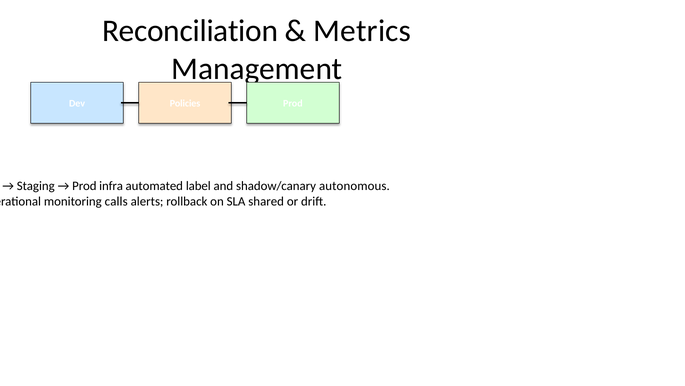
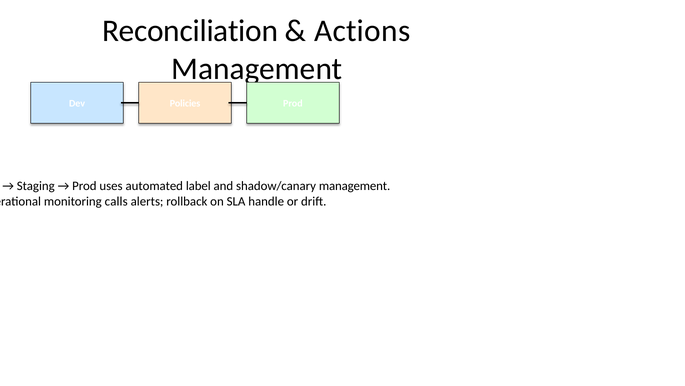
Metrics: Metrics -> Actions
infra: infra -> uses
shadow/canary autonomous: autonomous -> management
shared: shared -> handle
